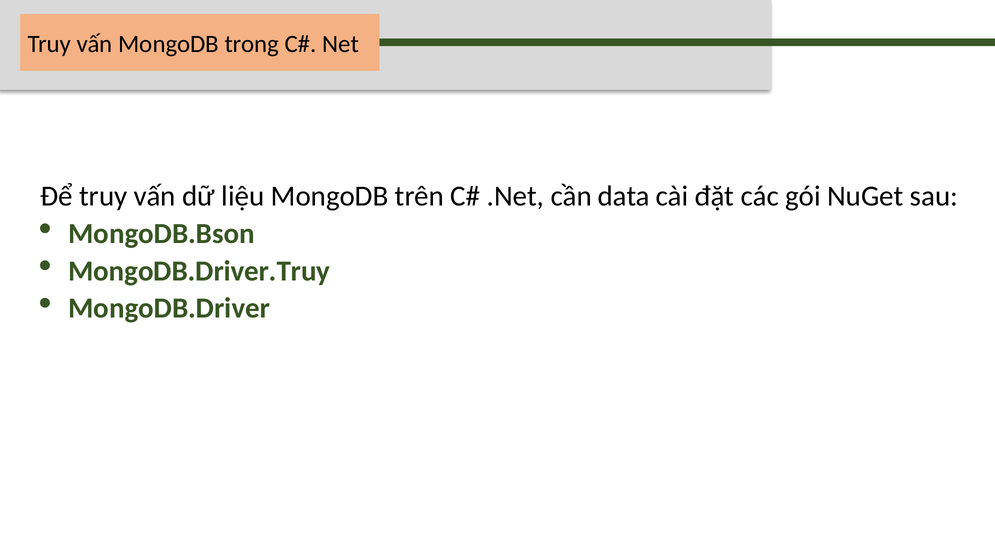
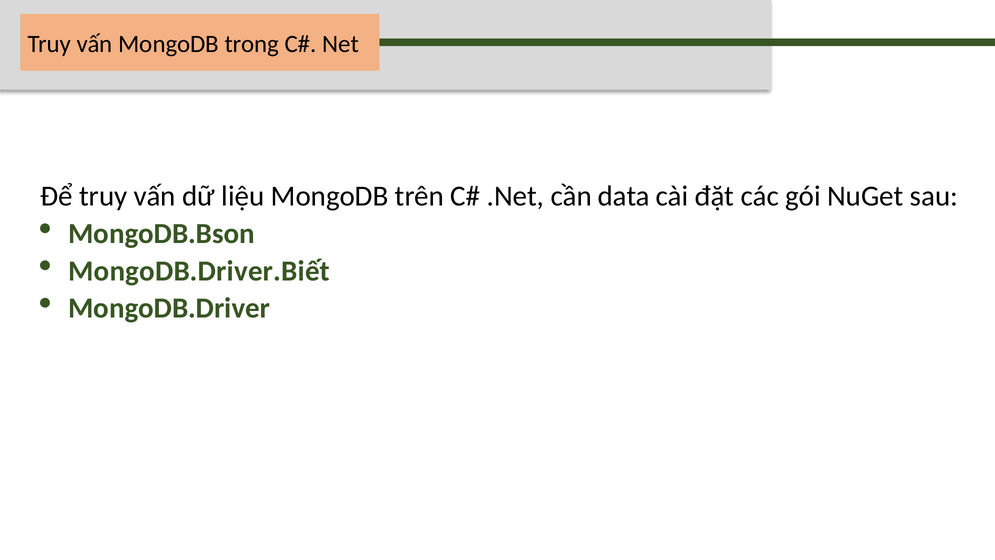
MongoDB.Driver.Truy: MongoDB.Driver.Truy -> MongoDB.Driver.Biết
